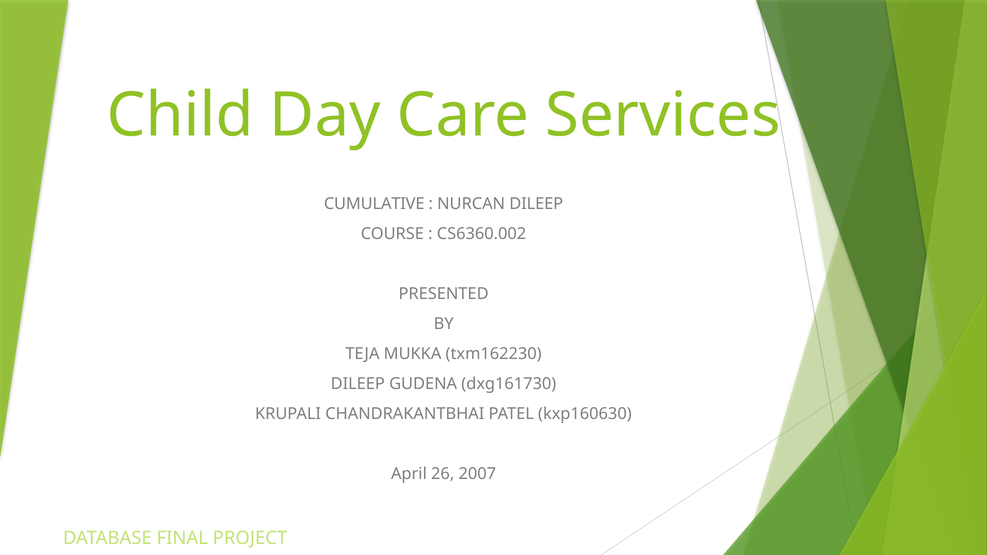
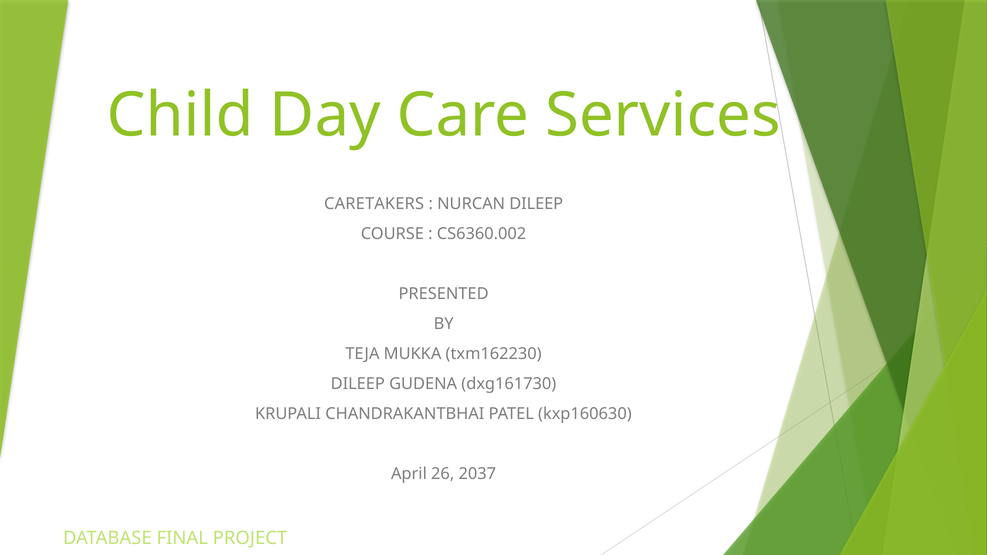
CUMULATIVE: CUMULATIVE -> CARETAKERS
2007: 2007 -> 2037
